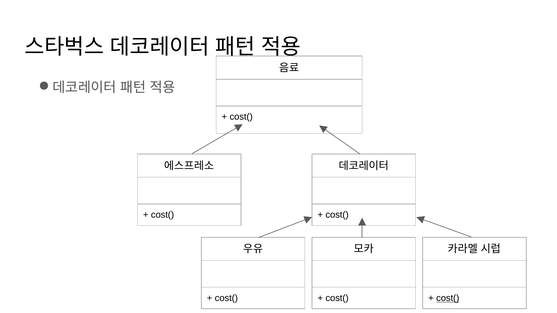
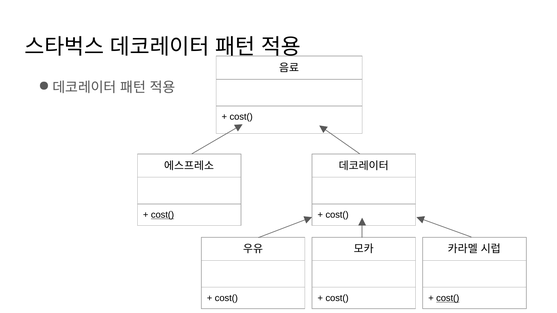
cost( at (163, 215) underline: none -> present
